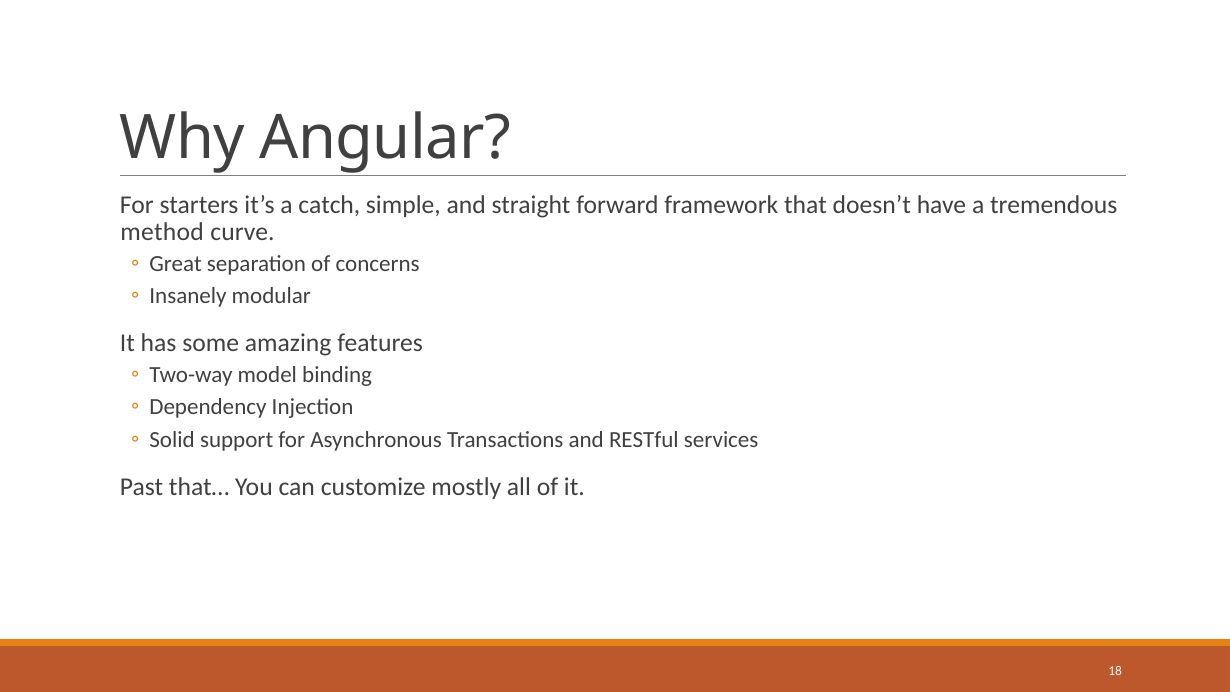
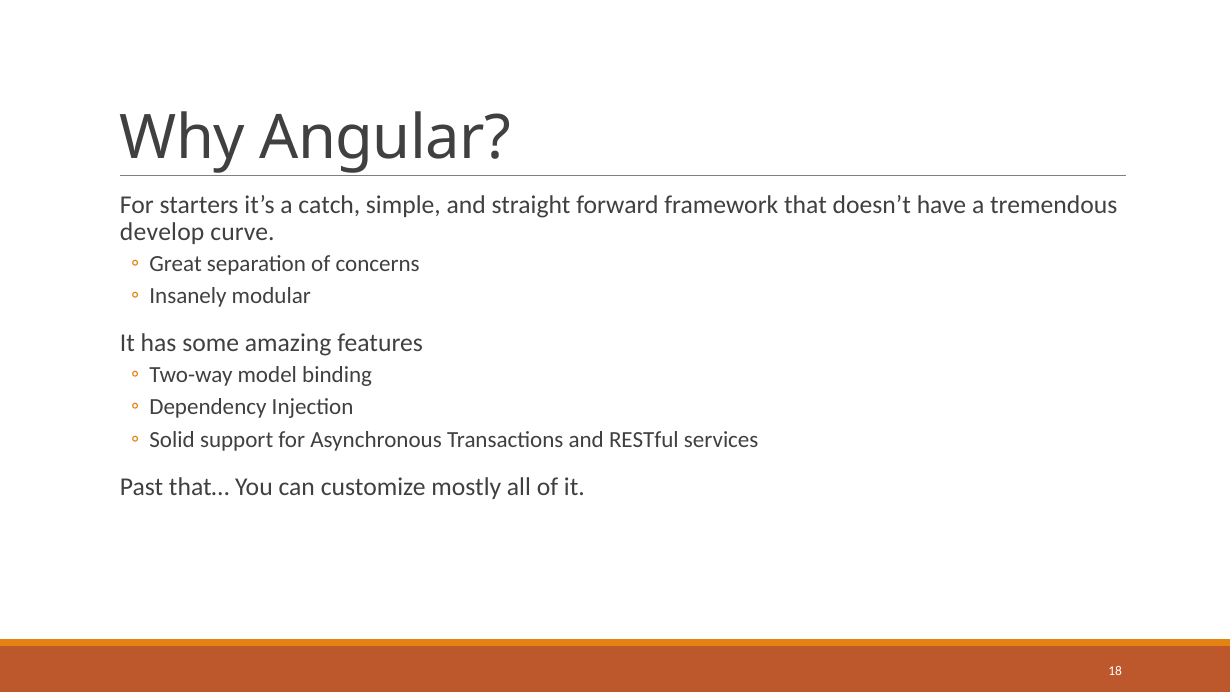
method: method -> develop
